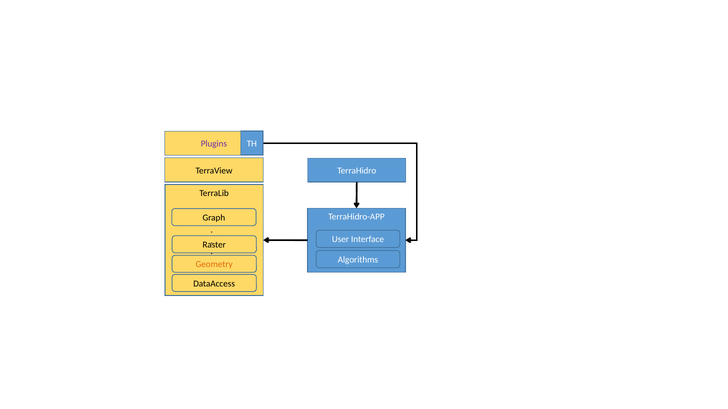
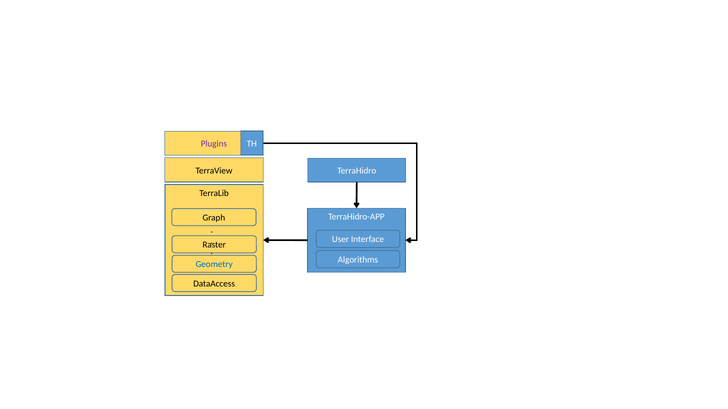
Geometry colour: orange -> blue
